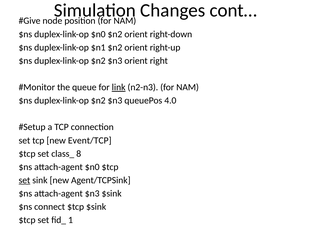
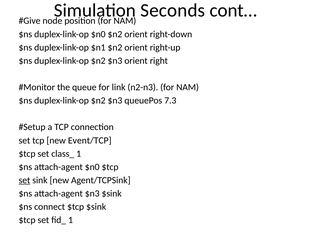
Changes: Changes -> Seconds
link underline: present -> none
4.0: 4.0 -> 7.3
class_ 8: 8 -> 1
